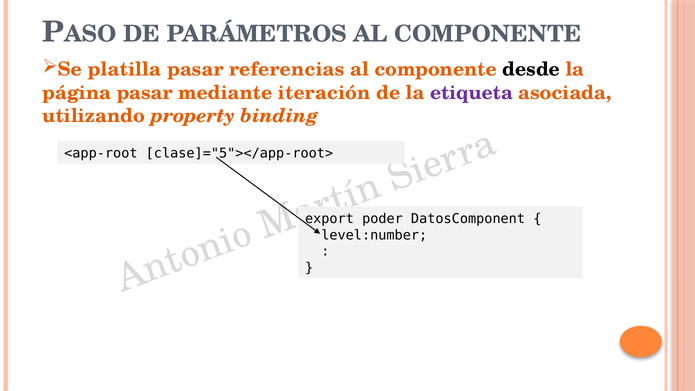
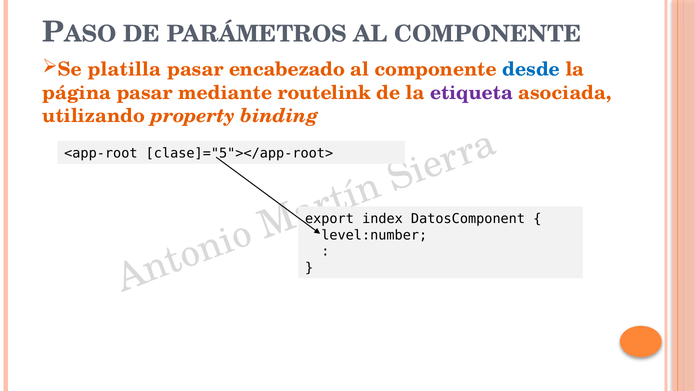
referencias: referencias -> encabezado
desde colour: black -> blue
iteración: iteración -> routelink
poder: poder -> index
